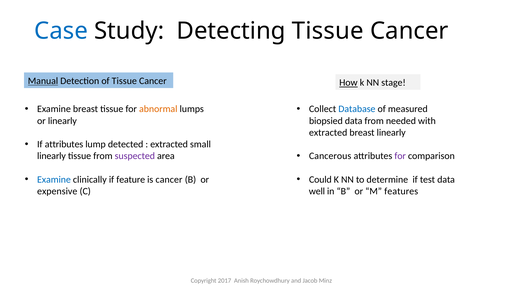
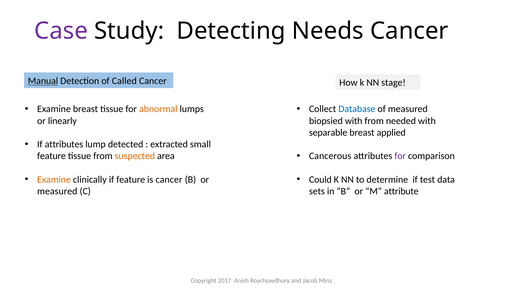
Case colour: blue -> purple
Detecting Tissue: Tissue -> Needs
of Tissue: Tissue -> Called
How underline: present -> none
biopsied data: data -> with
extracted at (328, 133): extracted -> separable
breast linearly: linearly -> applied
linearly at (51, 156): linearly -> feature
suspected colour: purple -> orange
Examine at (54, 180) colour: blue -> orange
expensive at (57, 191): expensive -> measured
well: well -> sets
features: features -> attribute
